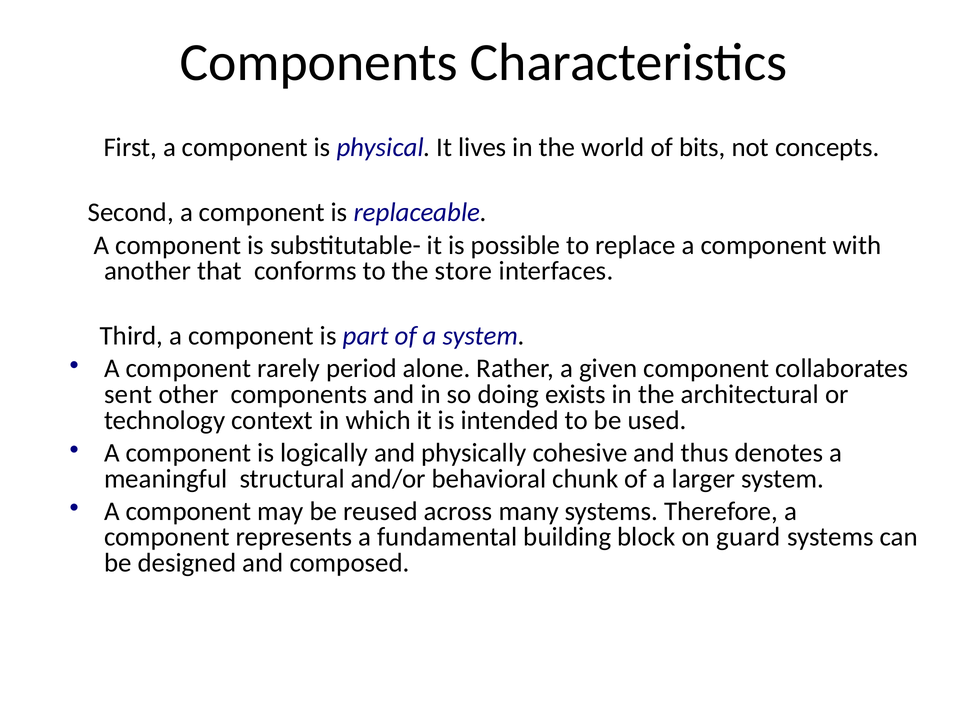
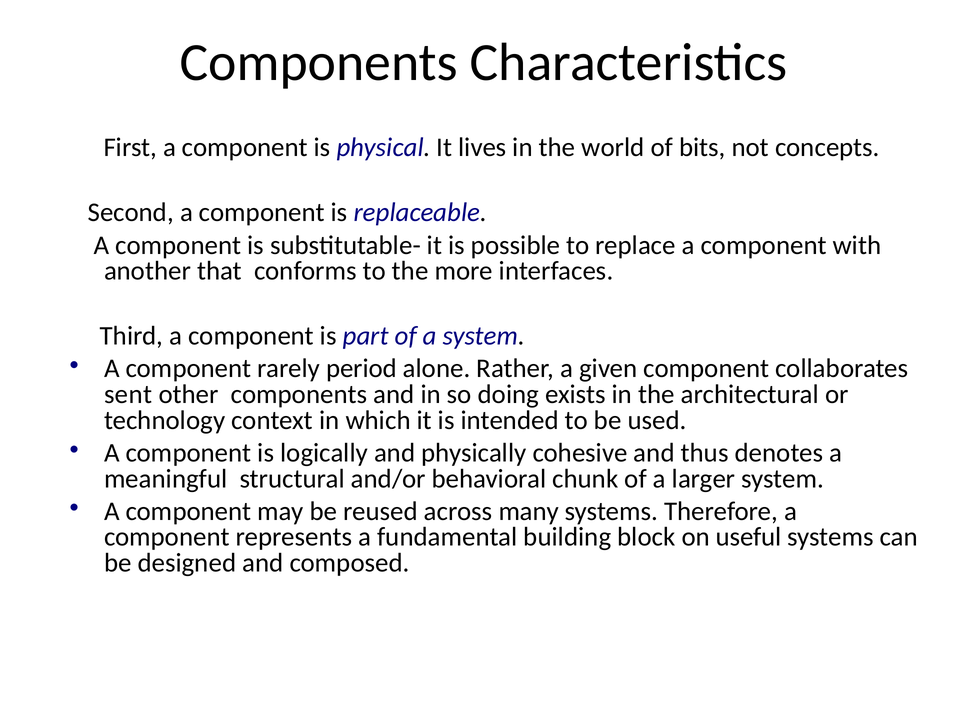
store: store -> more
guard: guard -> useful
